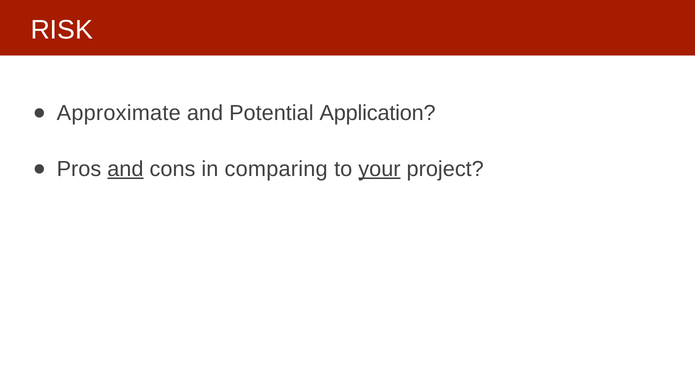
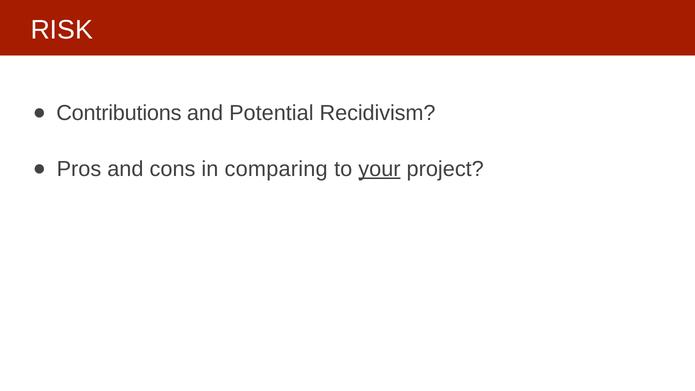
Approximate: Approximate -> Contributions
Application: Application -> Recidivism
and at (125, 169) underline: present -> none
